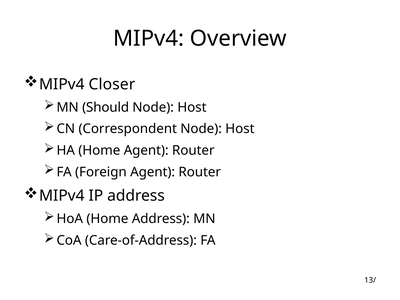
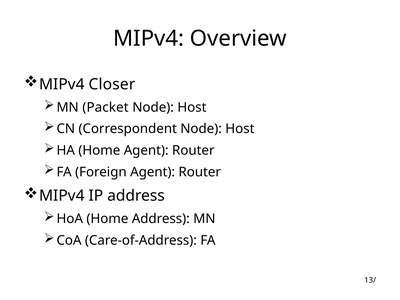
Should: Should -> Packet
